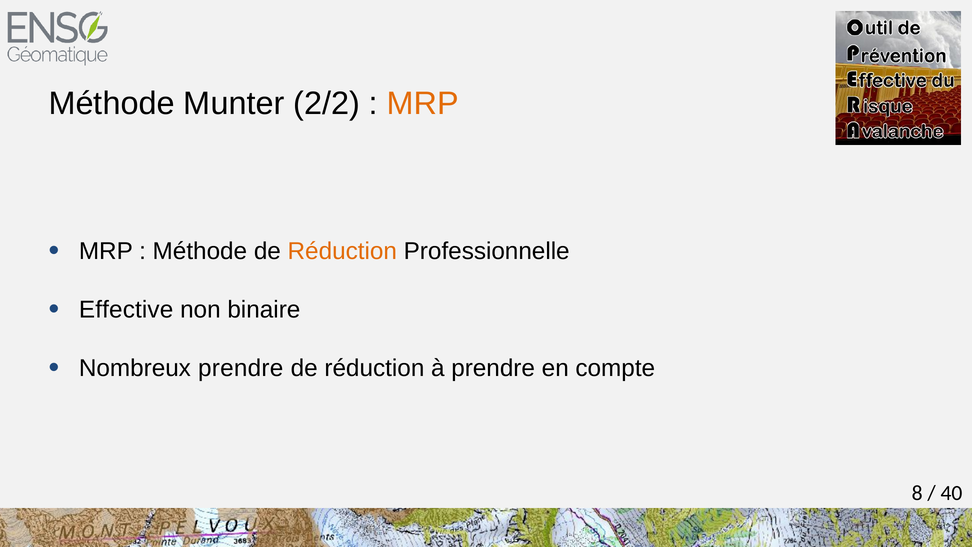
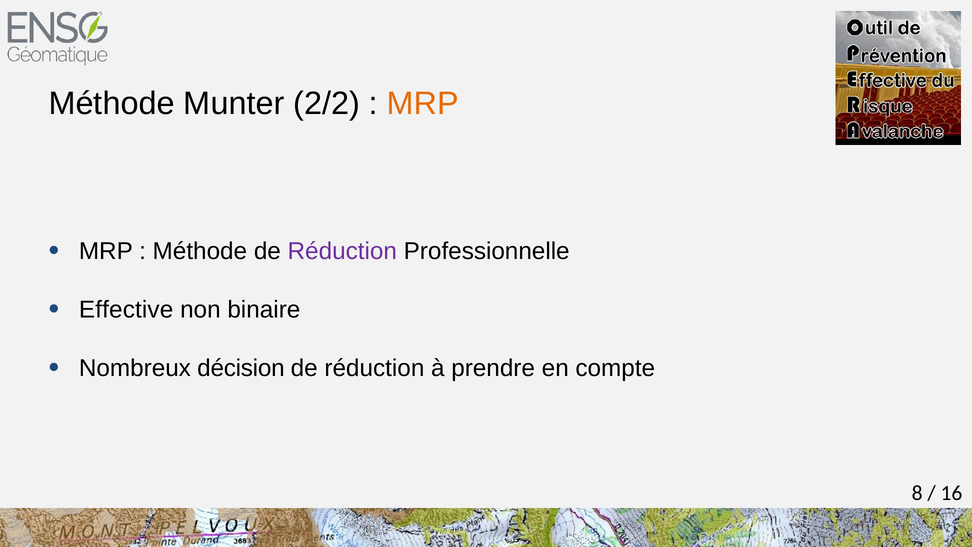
Réduction at (342, 251) colour: orange -> purple
Nombreux prendre: prendre -> décision
40: 40 -> 16
